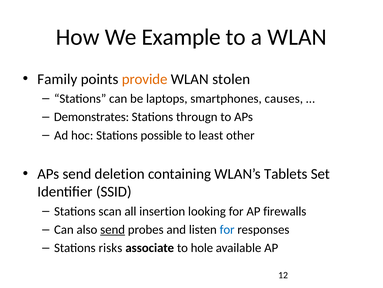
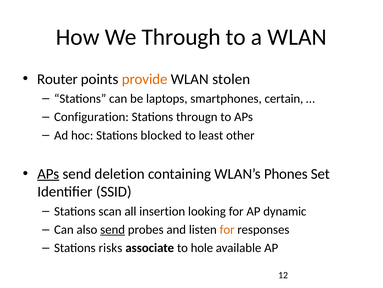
Example: Example -> Through
Family: Family -> Router
causes: causes -> certain
Demonstrates: Demonstrates -> Configuration
possible: possible -> blocked
APs at (48, 173) underline: none -> present
Tablets: Tablets -> Phones
firewalls: firewalls -> dynamic
for at (227, 229) colour: blue -> orange
